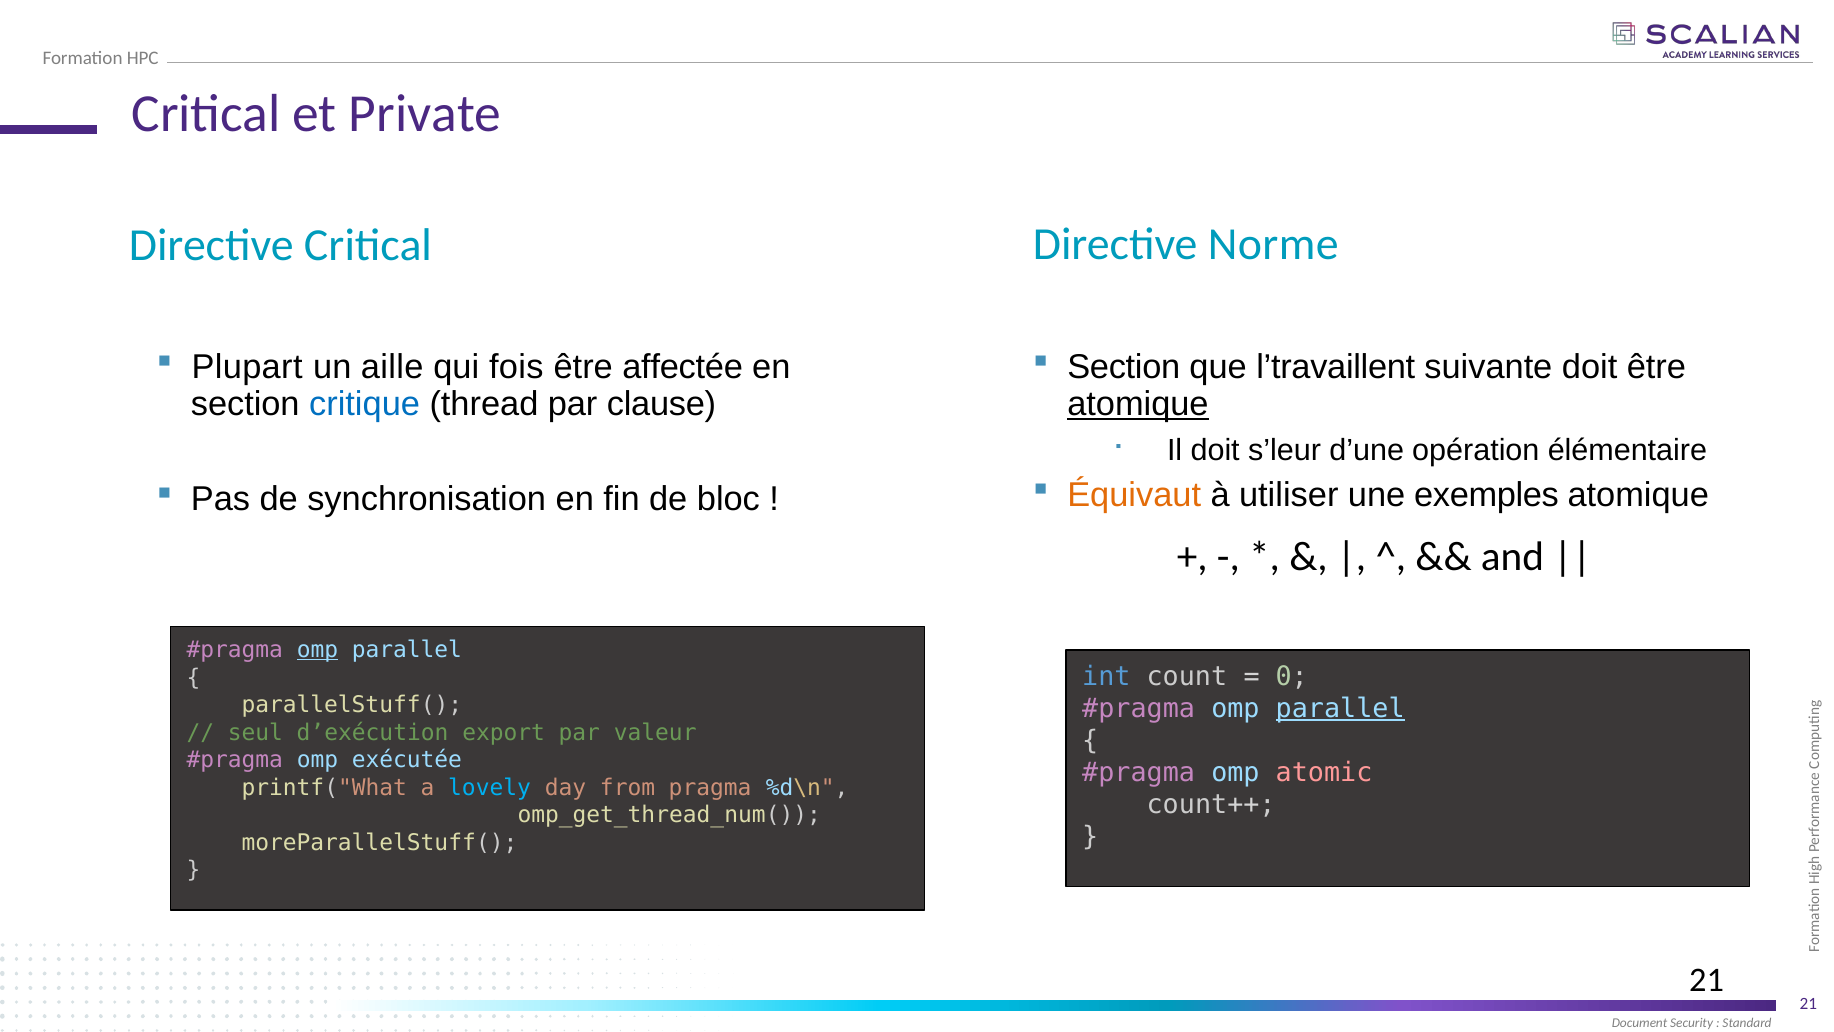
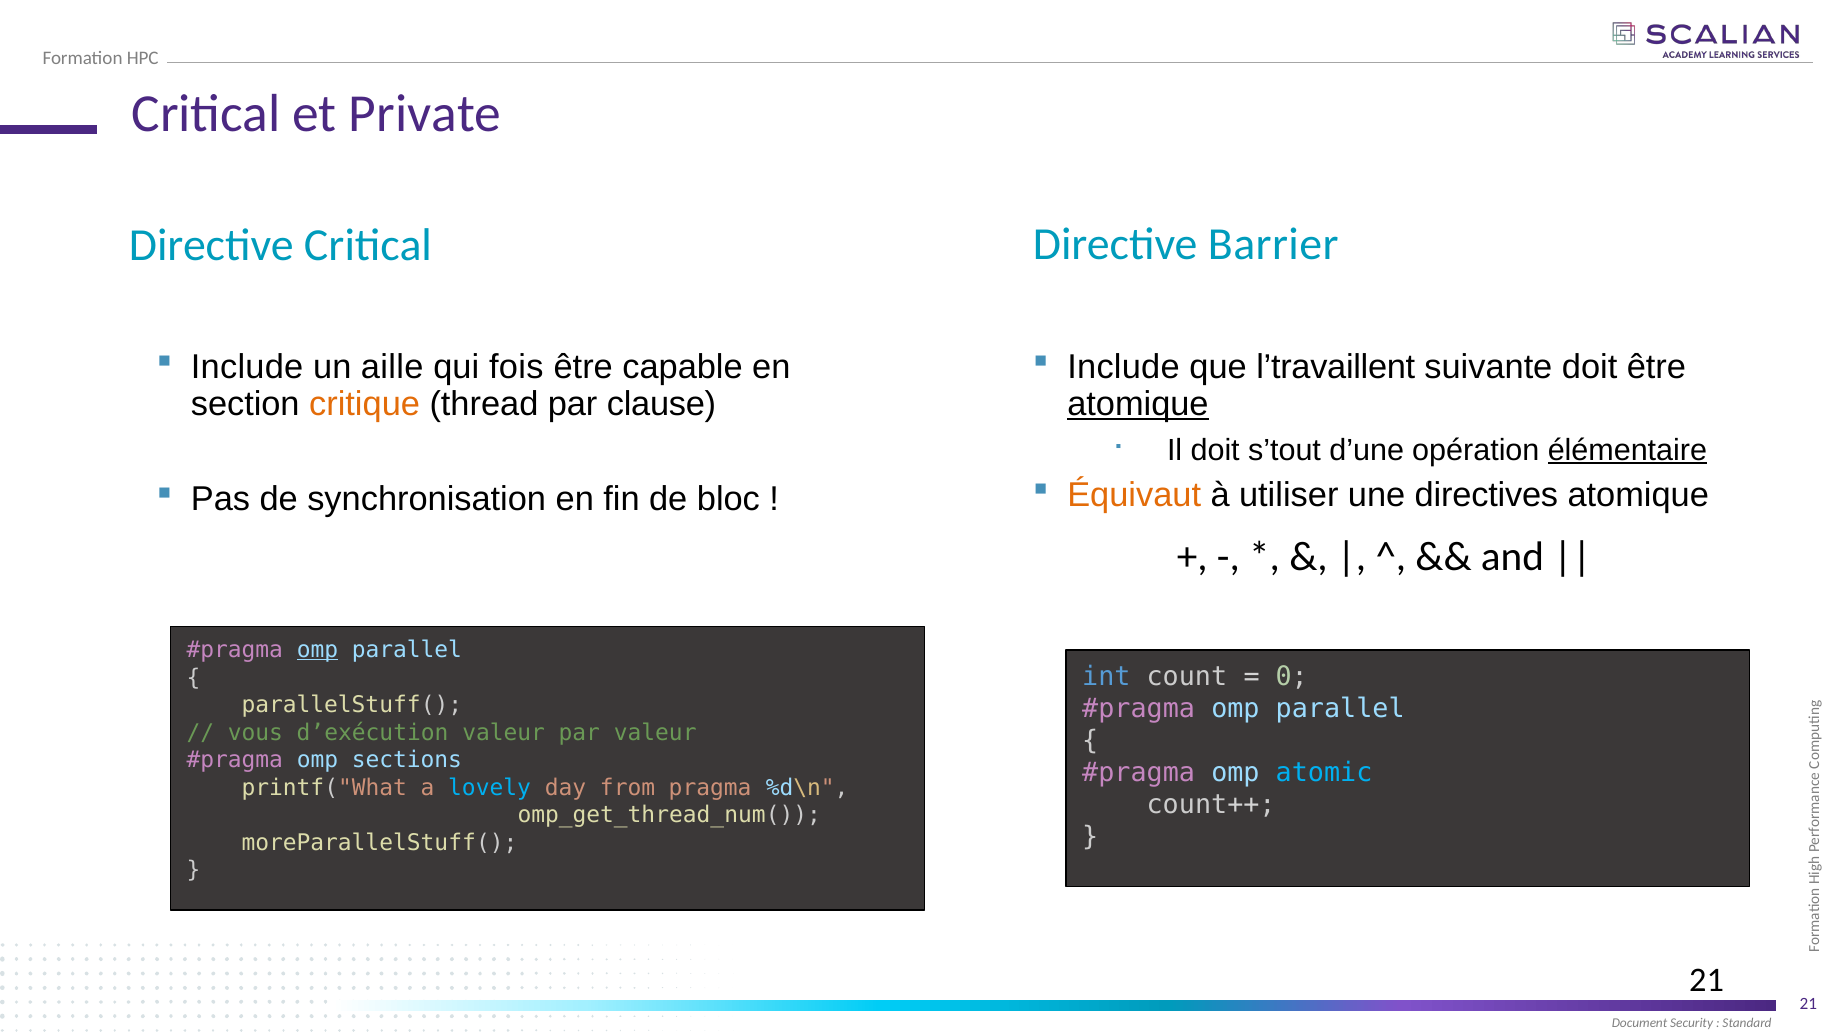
Norme: Norme -> Barrier
Plupart at (247, 367): Plupart -> Include
affectée: affectée -> capable
Section at (1124, 367): Section -> Include
critique colour: blue -> orange
s’leur: s’leur -> s’tout
élémentaire underline: none -> present
exemples: exemples -> directives
parallel at (1340, 708) underline: present -> none
seul: seul -> vous
d’exécution export: export -> valeur
exécutée: exécutée -> sections
atomic colour: pink -> light blue
